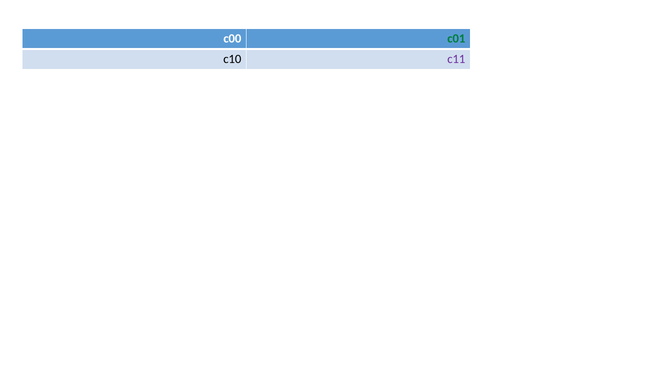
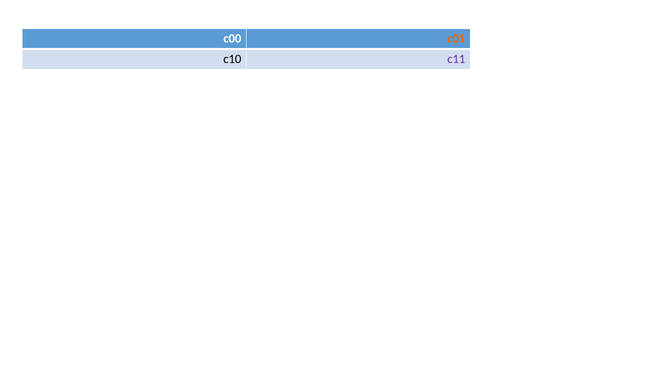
c01 colour: green -> orange
